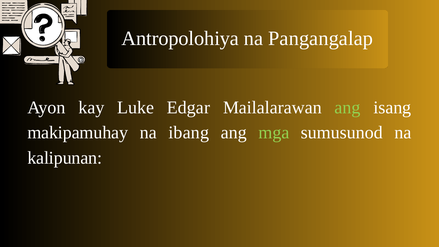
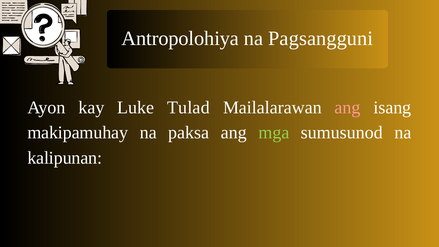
Pangangalap: Pangangalap -> Pagsangguni
Edgar: Edgar -> Tulad
ang at (348, 107) colour: light green -> pink
ibang: ibang -> paksa
